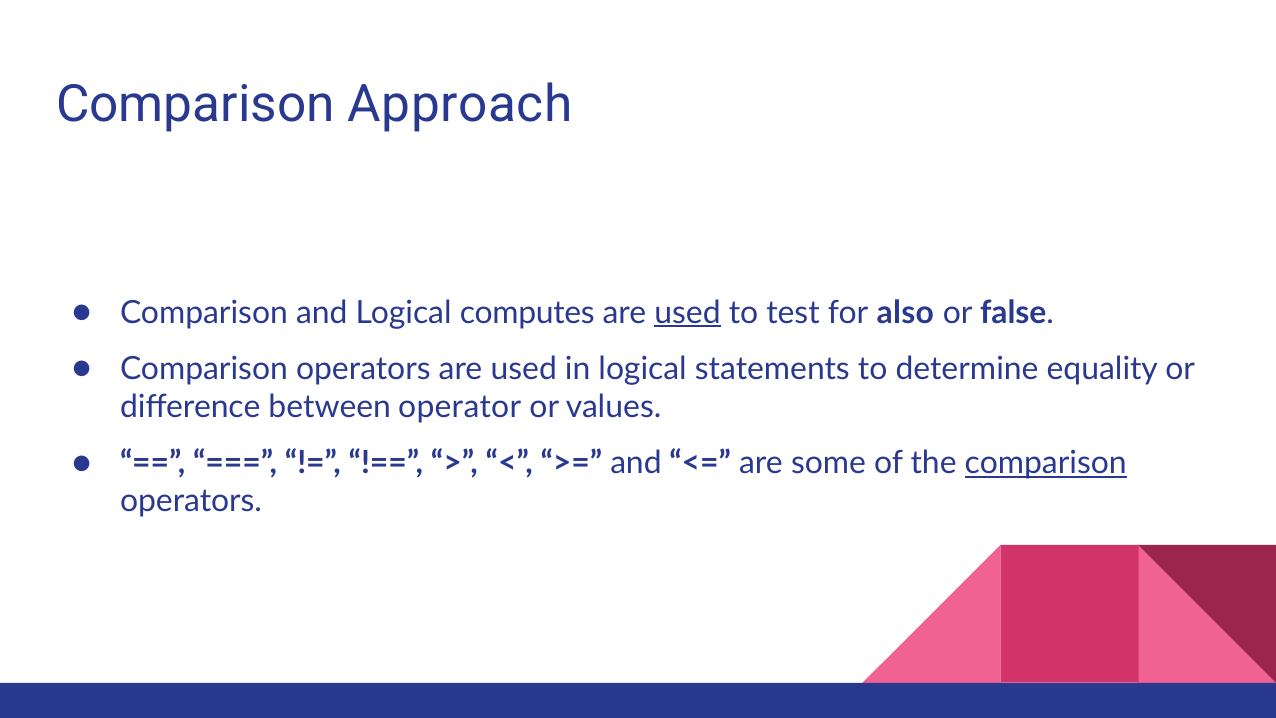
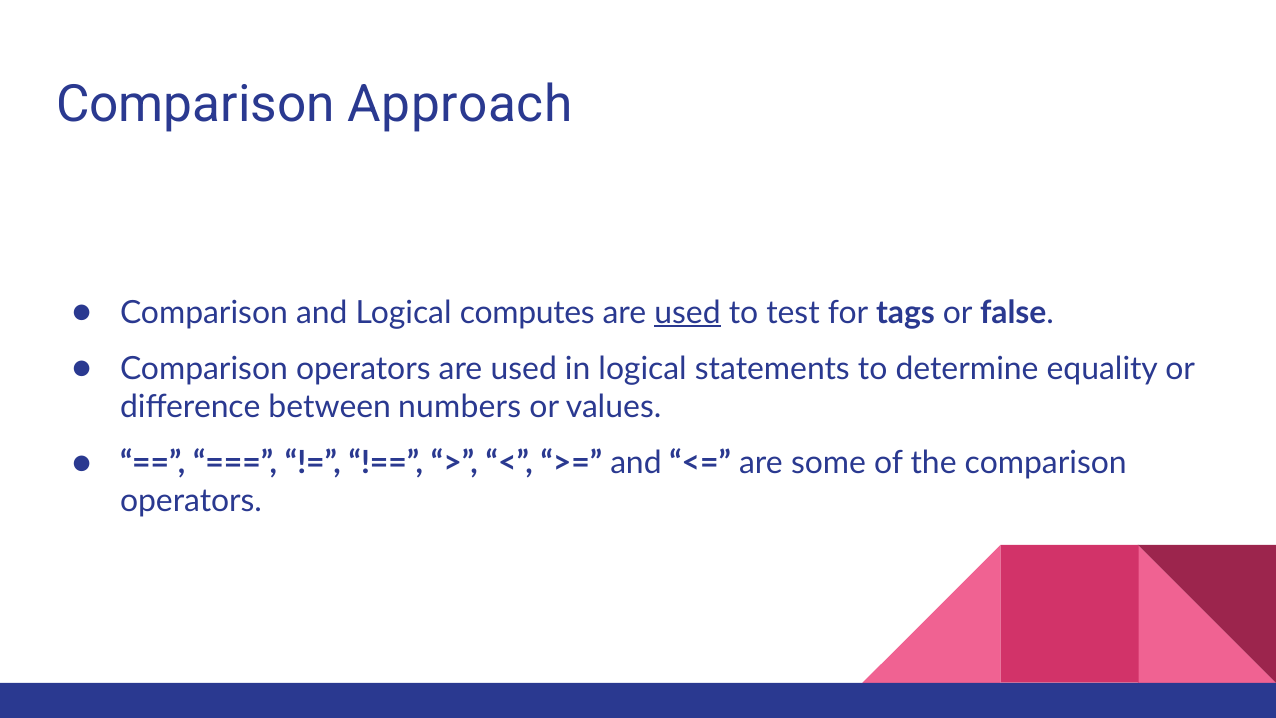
also: also -> tags
operator: operator -> numbers
comparison at (1046, 463) underline: present -> none
